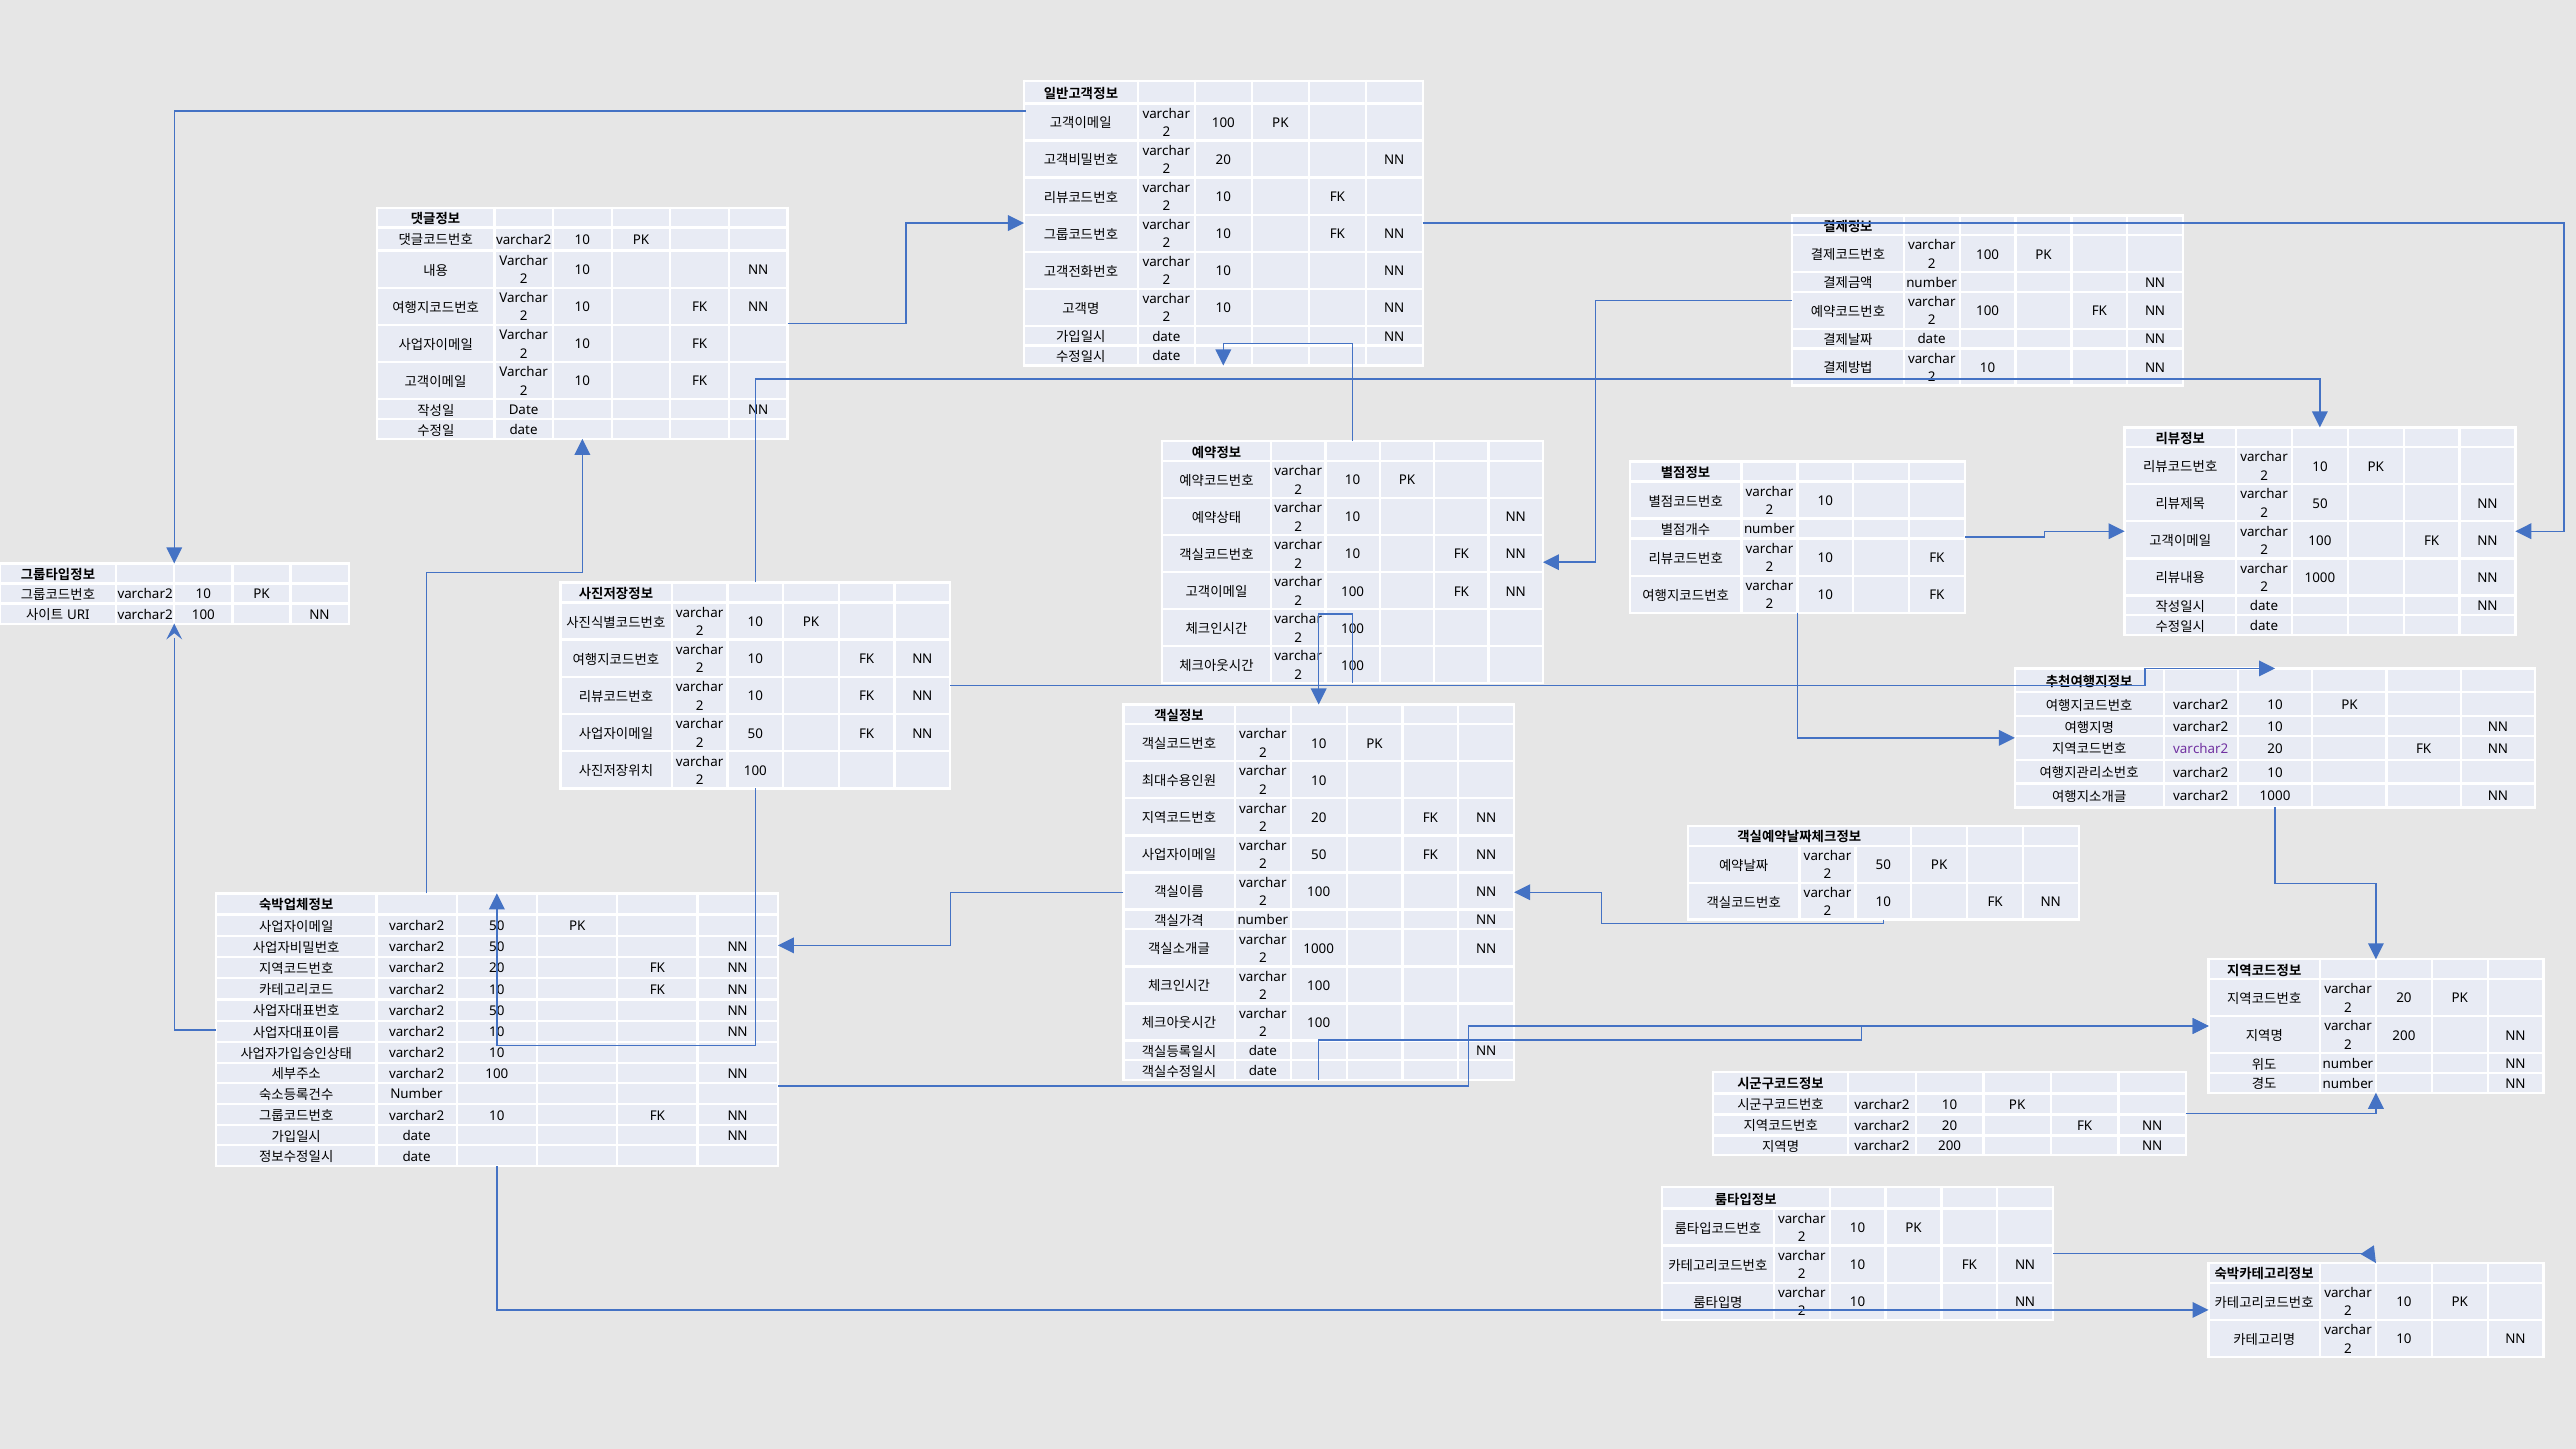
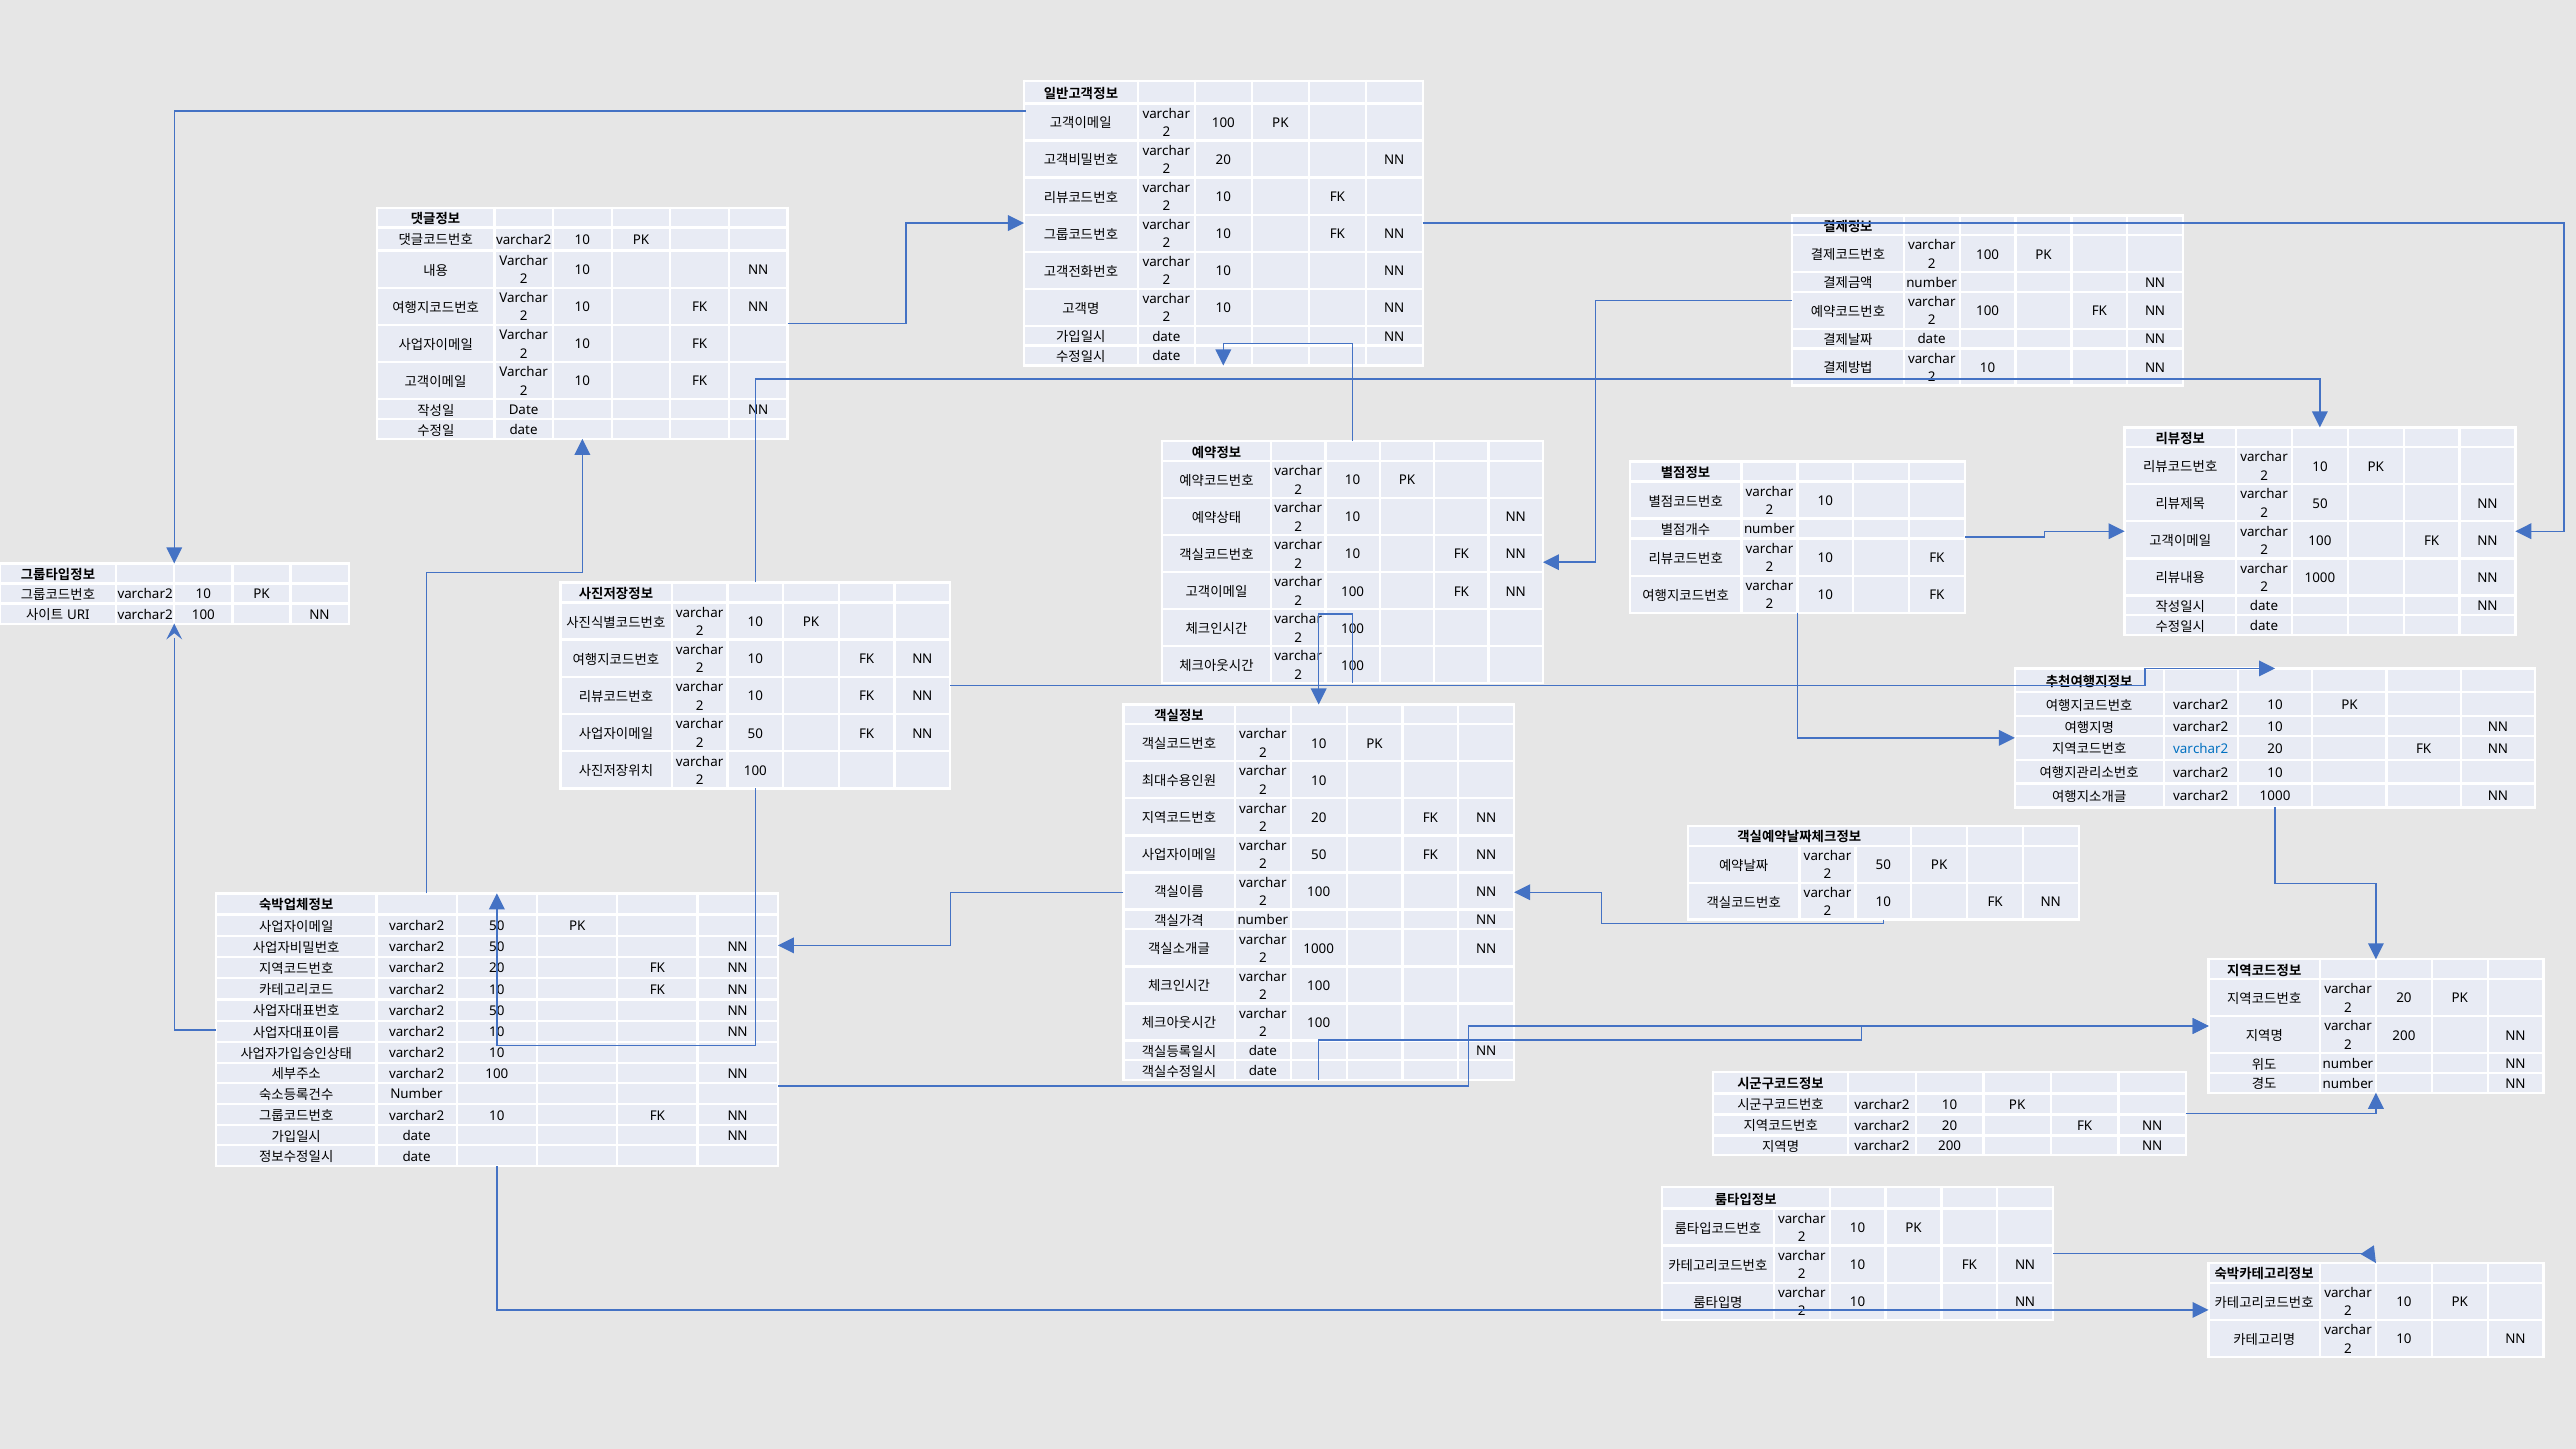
varchar2 at (2201, 749) colour: purple -> blue
